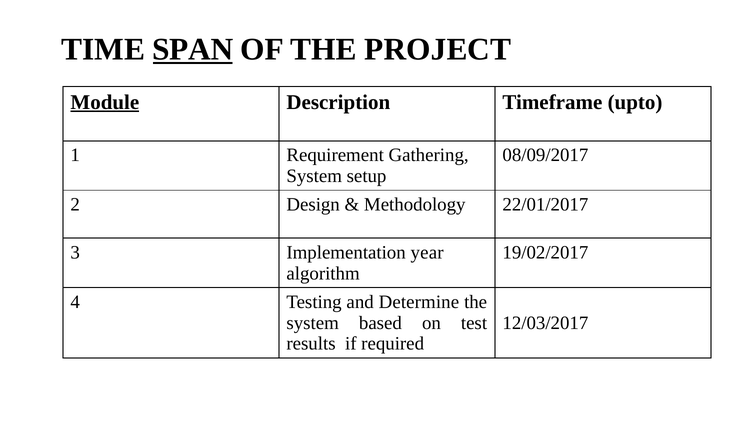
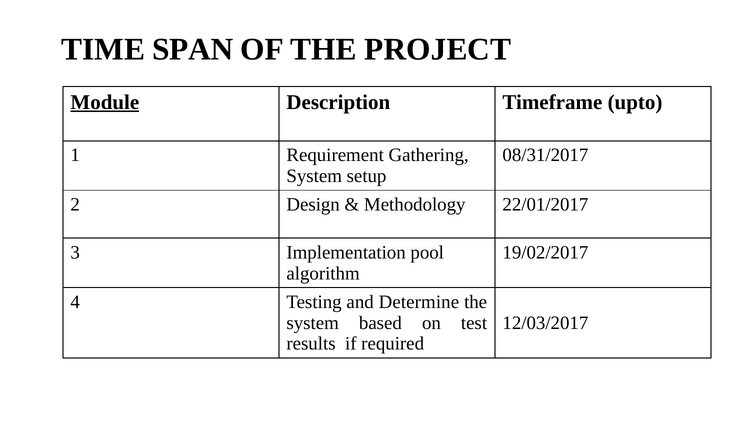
SPAN underline: present -> none
08/09/2017: 08/09/2017 -> 08/31/2017
year: year -> pool
